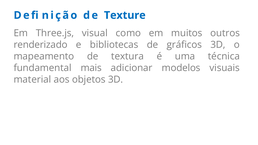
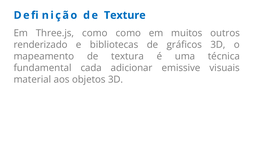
Three.js visual: visual -> como
mais: mais -> cada
modelos: modelos -> emissive
